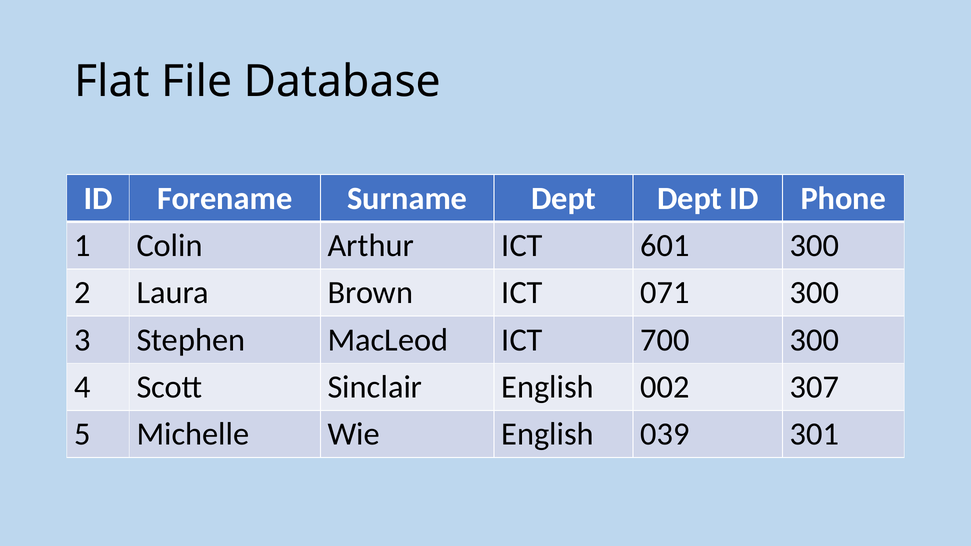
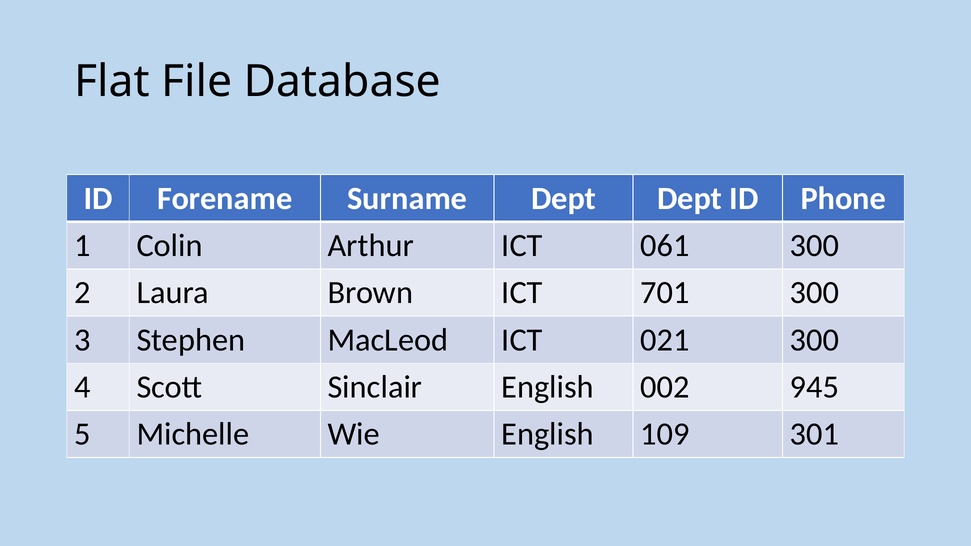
601: 601 -> 061
071: 071 -> 701
700: 700 -> 021
307: 307 -> 945
039: 039 -> 109
